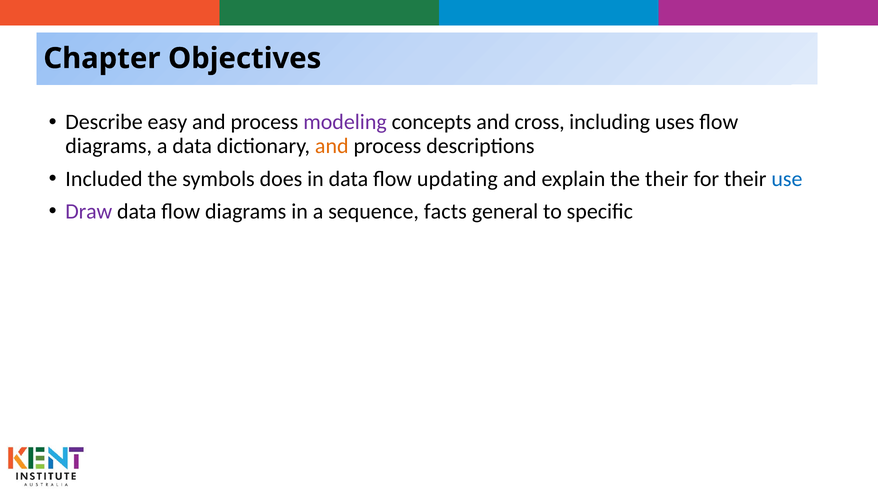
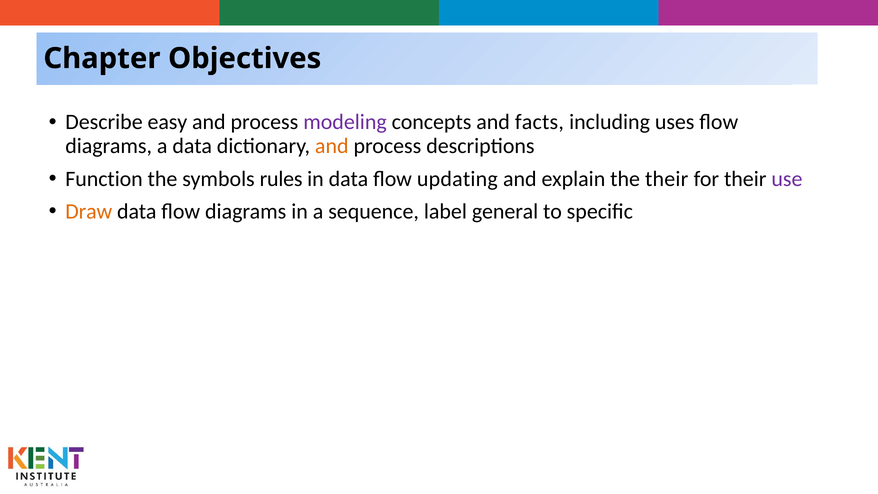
cross: cross -> facts
Included: Included -> Function
does: does -> rules
use colour: blue -> purple
Draw colour: purple -> orange
facts: facts -> label
